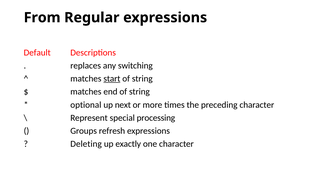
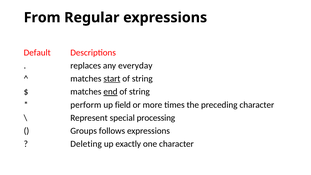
switching: switching -> everyday
end underline: none -> present
optional: optional -> perform
next: next -> field
refresh: refresh -> follows
